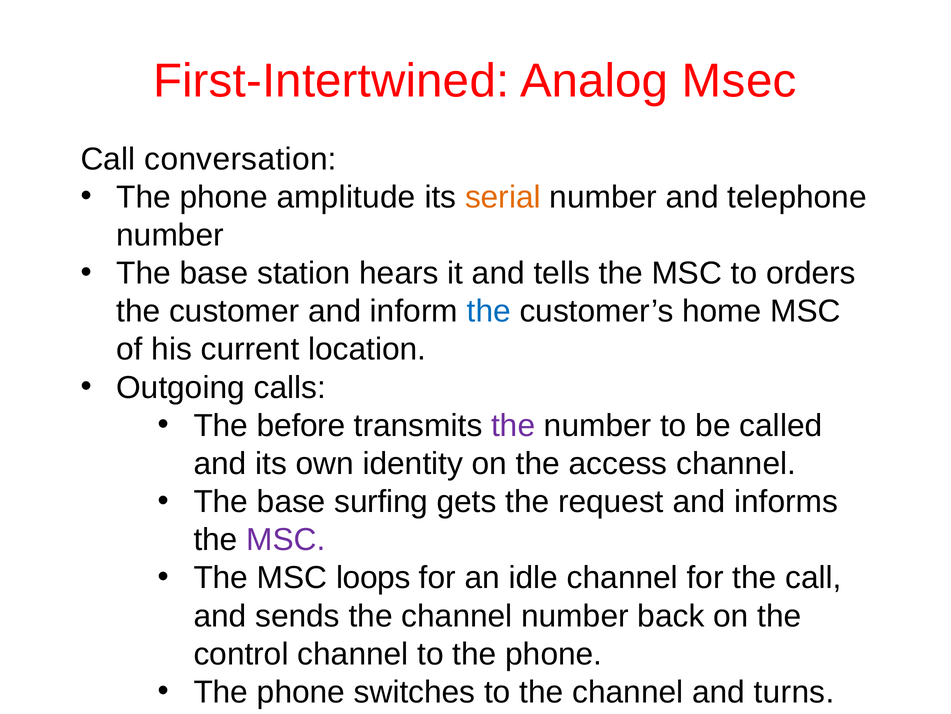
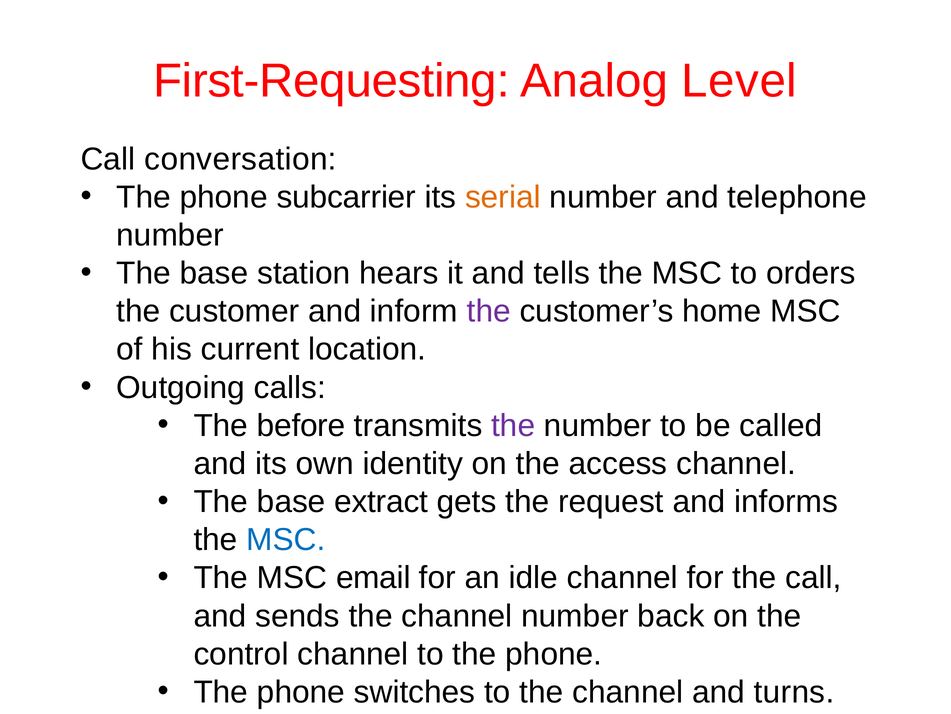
First-Intertwined: First-Intertwined -> First-Requesting
Msec: Msec -> Level
amplitude: amplitude -> subcarrier
the at (489, 311) colour: blue -> purple
surfing: surfing -> extract
MSC at (286, 539) colour: purple -> blue
loops: loops -> email
